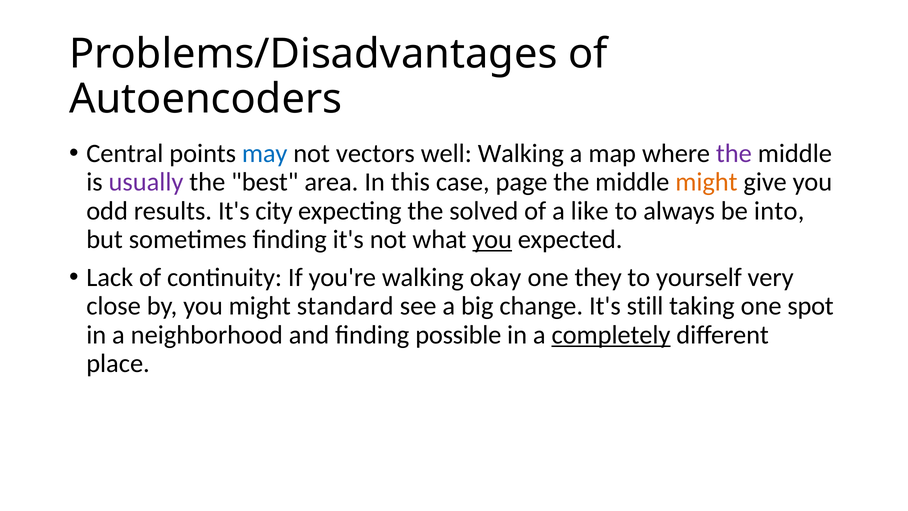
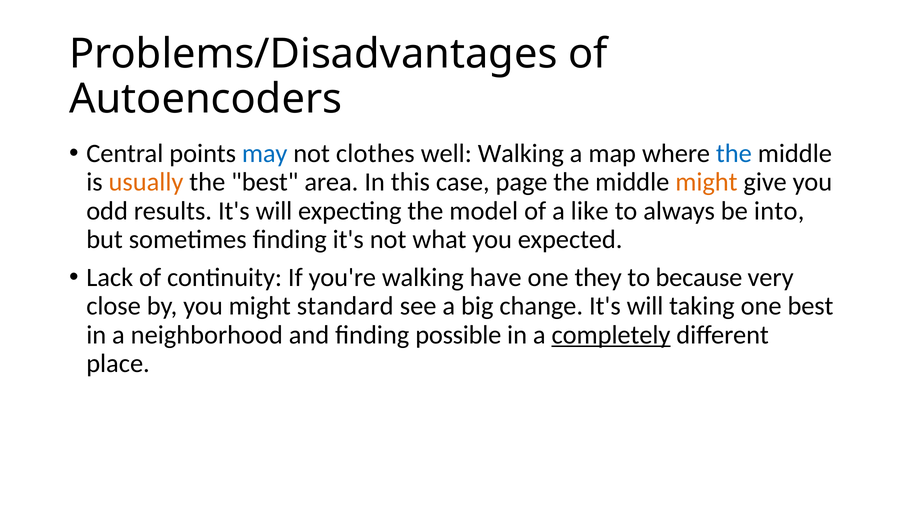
vectors: vectors -> clothes
the at (734, 154) colour: purple -> blue
usually colour: purple -> orange
results It's city: city -> will
solved: solved -> model
you at (492, 239) underline: present -> none
okay: okay -> have
yourself: yourself -> because
change It's still: still -> will
one spot: spot -> best
